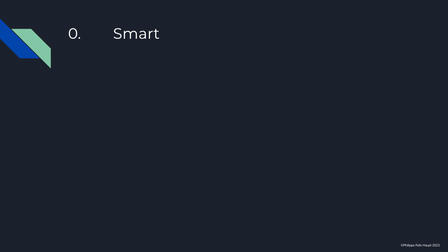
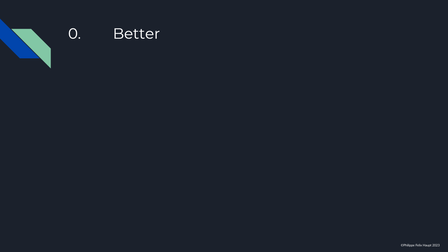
Smart: Smart -> Better
